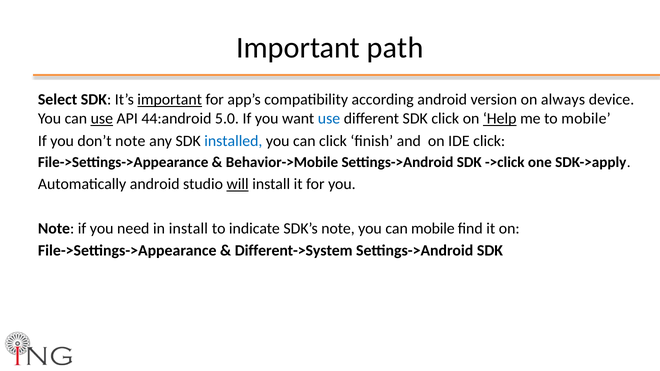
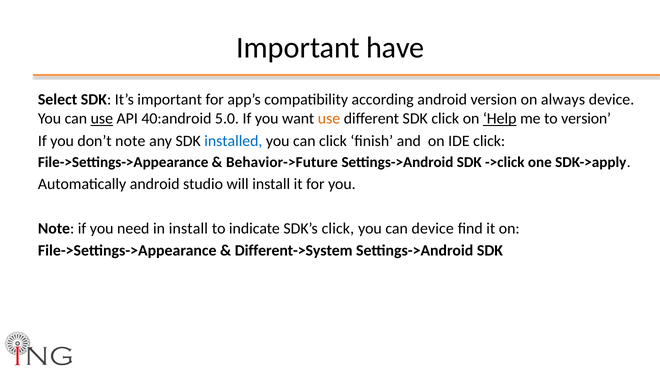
path: path -> have
important at (170, 100) underline: present -> none
44:android: 44:android -> 40:android
use at (329, 119) colour: blue -> orange
to mobile: mobile -> version
Behavior->Mobile: Behavior->Mobile -> Behavior->Future
will underline: present -> none
SDK’s note: note -> click
can mobile: mobile -> device
